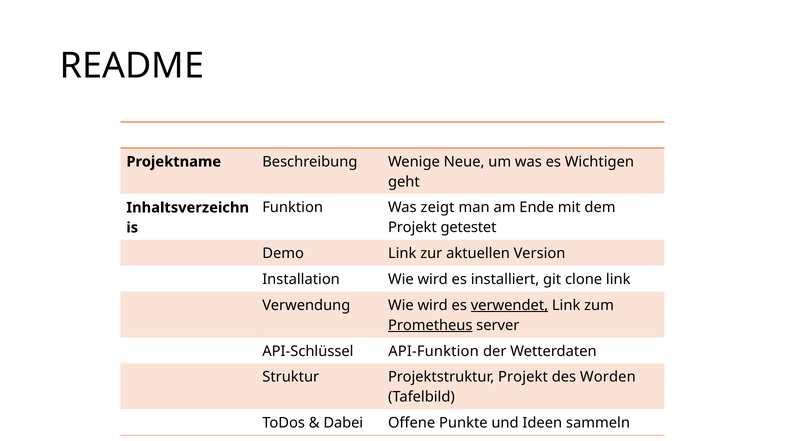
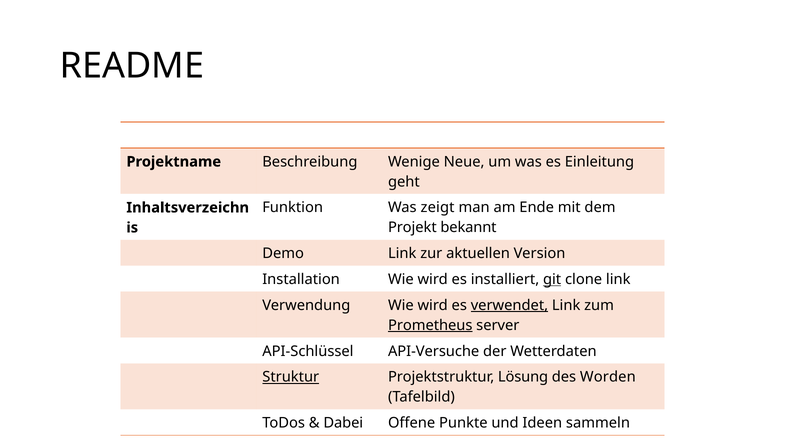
Wichtigen: Wichtigen -> Einleitung
getestet: getestet -> bekannt
git underline: none -> present
API-Funktion: API-Funktion -> API-Versuche
Struktur underline: none -> present
Projektstruktur Projekt: Projekt -> Lösung
